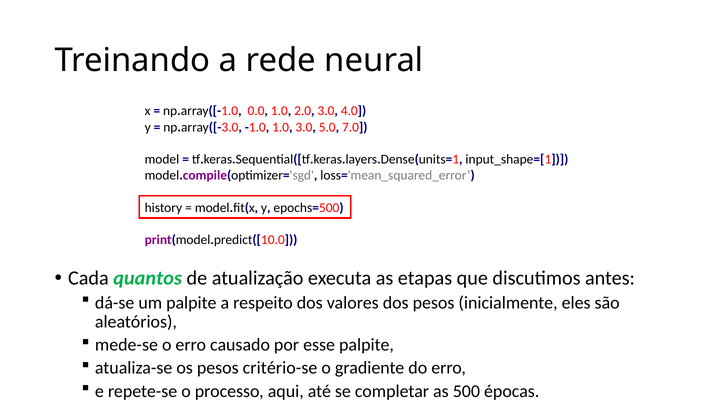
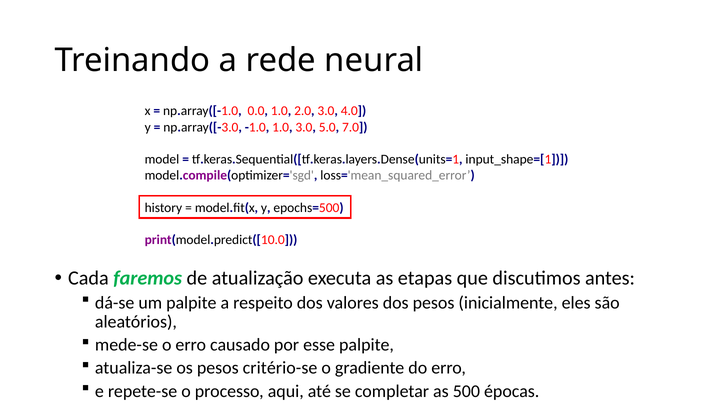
quantos: quantos -> faremos
